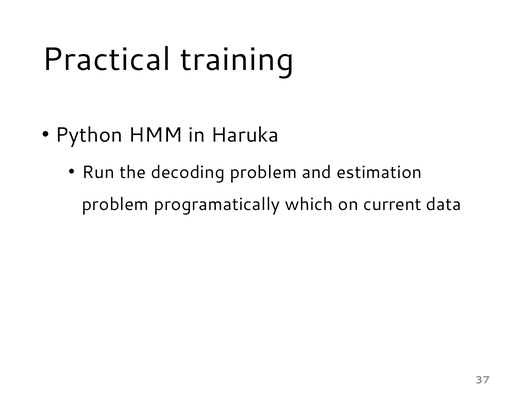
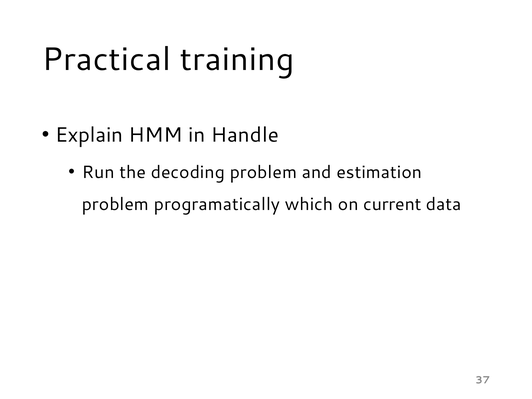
Python: Python -> Explain
Haruka: Haruka -> Handle
